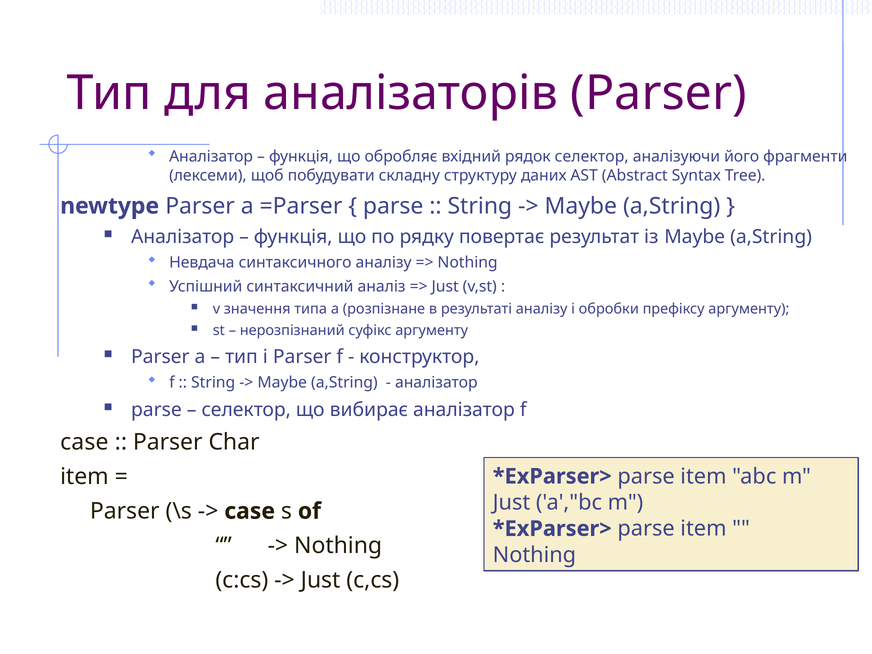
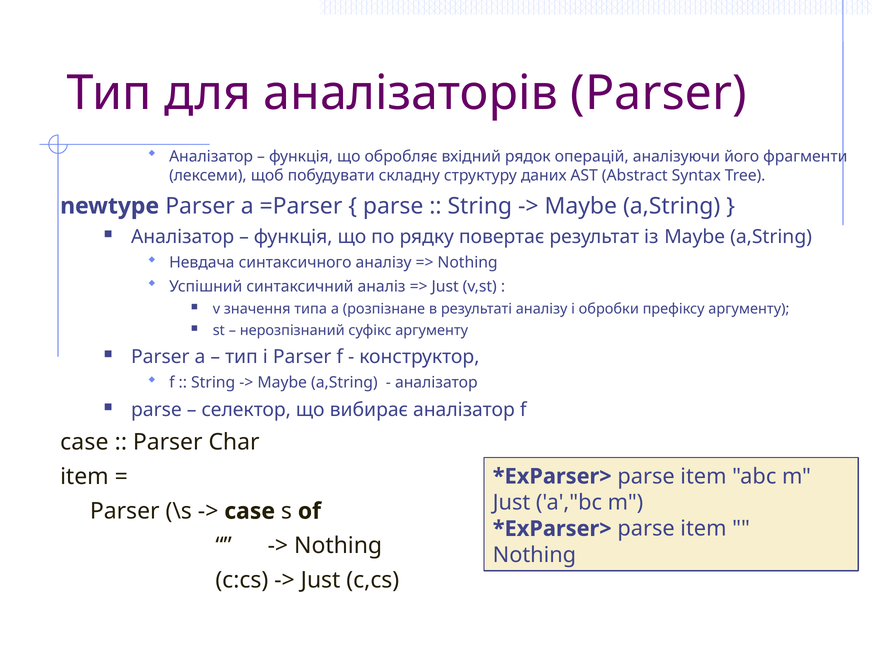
рядок селектор: селектор -> операцій
